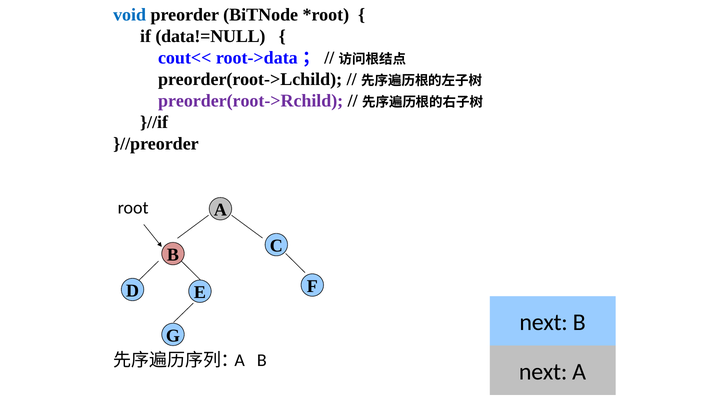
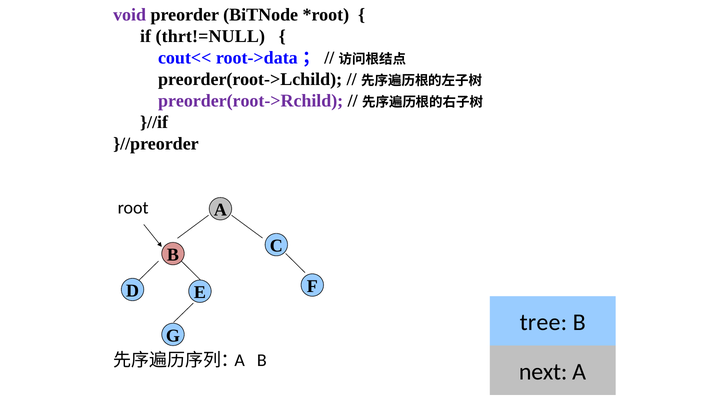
void colour: blue -> purple
data!=NULL: data!=NULL -> thrt!=NULL
next at (544, 323): next -> tree
